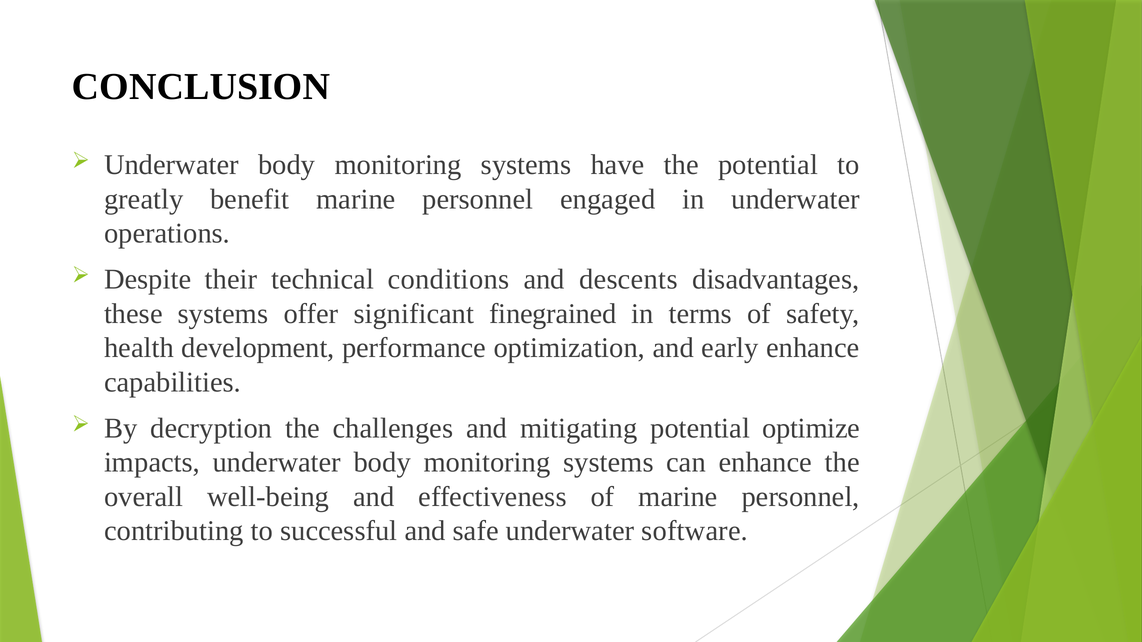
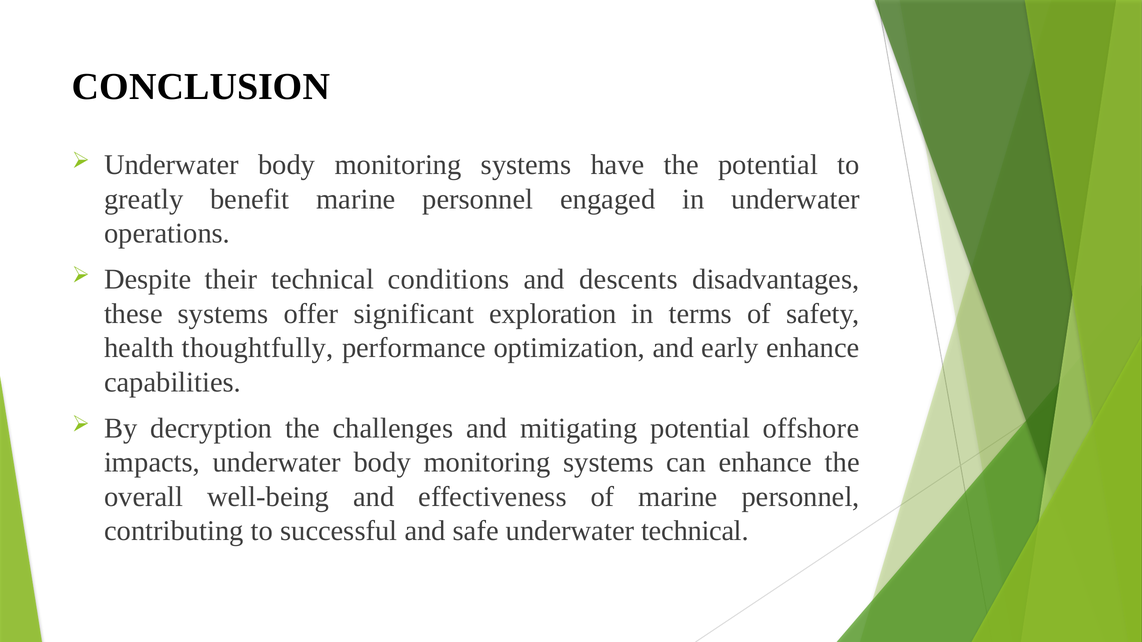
finegrained: finegrained -> exploration
development: development -> thoughtfully
optimize: optimize -> offshore
underwater software: software -> technical
